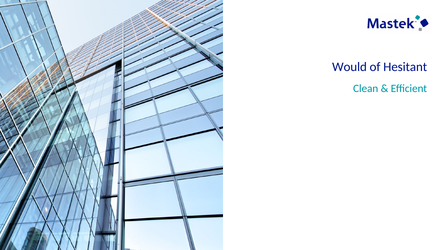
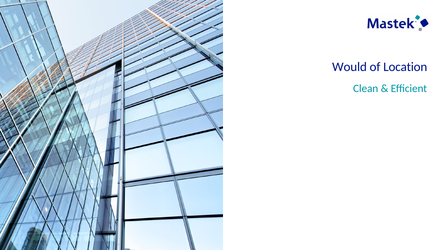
Hesitant: Hesitant -> Location
